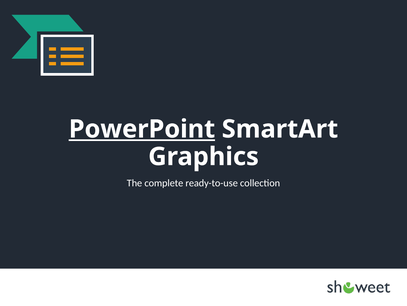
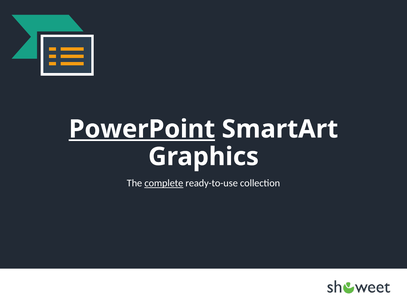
complete underline: none -> present
